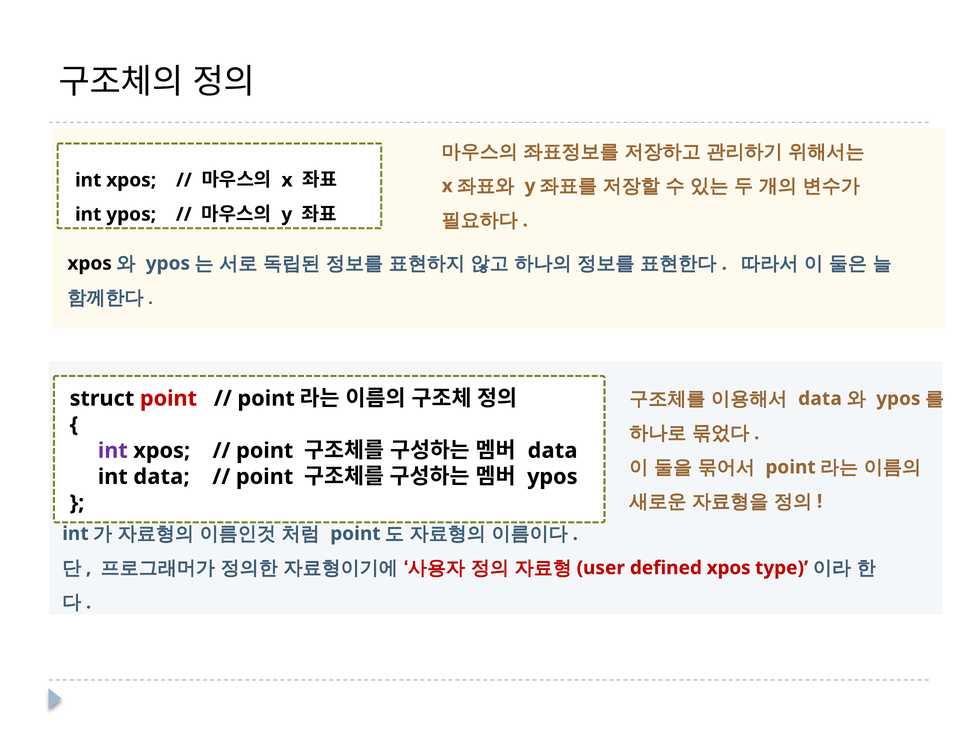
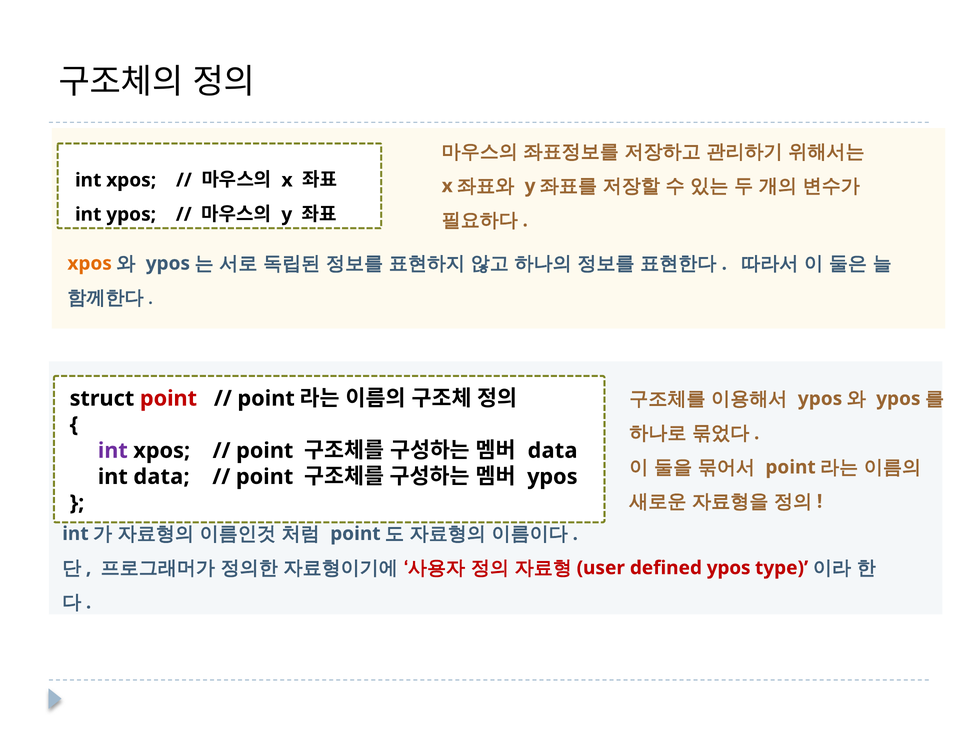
xpos at (90, 263) colour: black -> orange
data at (820, 398): data -> ypos
defined xpos: xpos -> ypos
